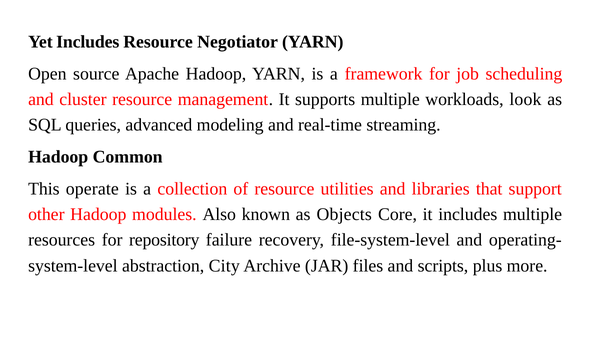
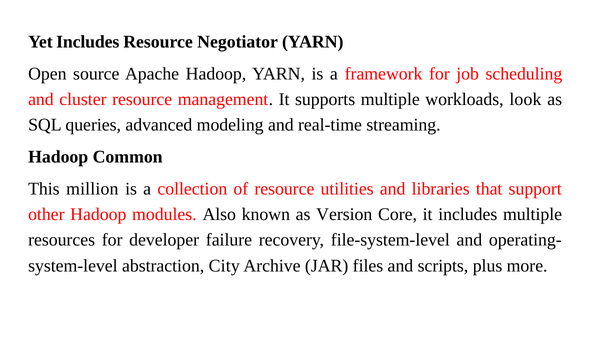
operate: operate -> million
Objects: Objects -> Version
repository: repository -> developer
